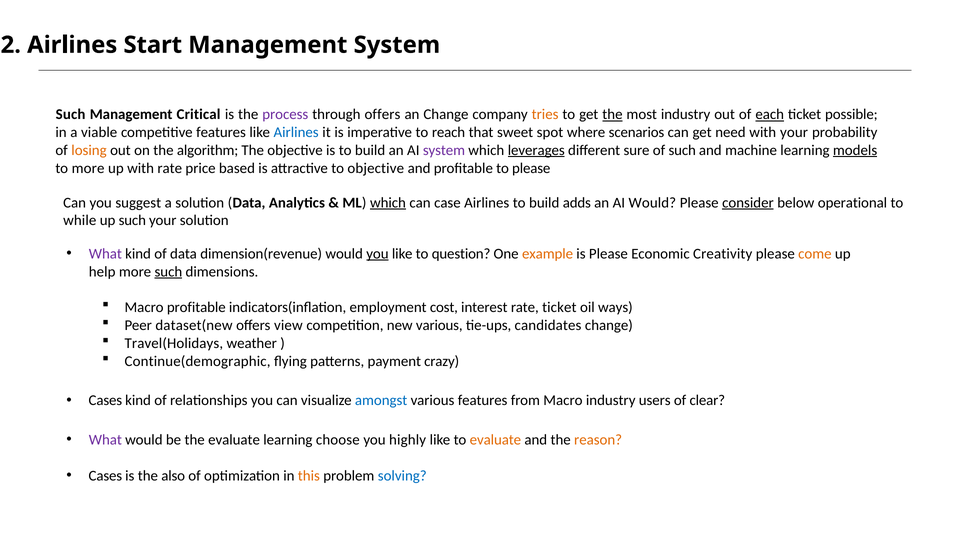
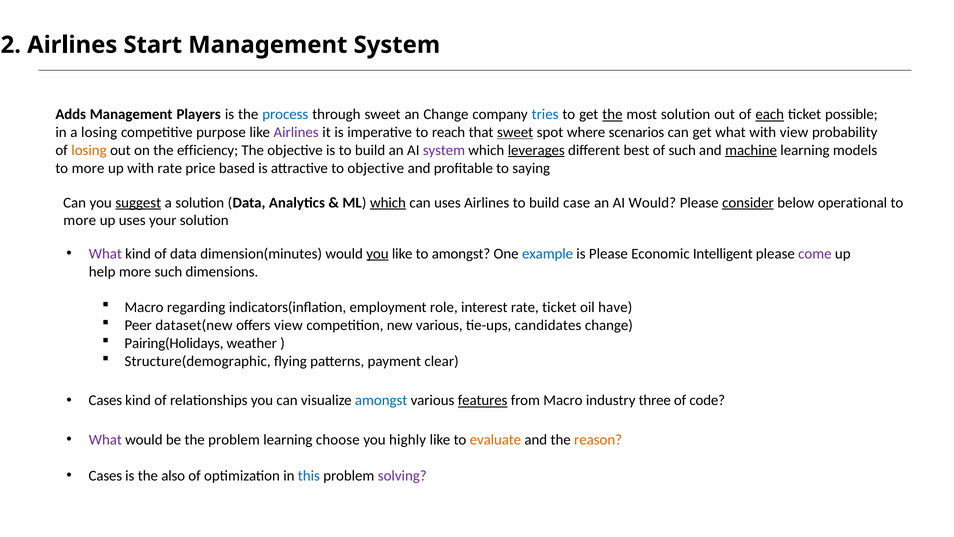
Such at (71, 114): Such -> Adds
Critical: Critical -> Players
process colour: purple -> blue
through offers: offers -> sweet
tries colour: orange -> blue
most industry: industry -> solution
a viable: viable -> losing
competitive features: features -> purpose
Airlines at (296, 132) colour: blue -> purple
sweet at (515, 132) underline: none -> present
get need: need -> what
with your: your -> view
algorithm: algorithm -> efficiency
sure: sure -> best
machine underline: none -> present
models underline: present -> none
to please: please -> saying
suggest underline: none -> present
can case: case -> uses
adds: adds -> case
while at (80, 220): while -> more
up such: such -> uses
dimension(revenue: dimension(revenue -> dimension(minutes
to question: question -> amongst
example colour: orange -> blue
Creativity: Creativity -> Intelligent
come colour: orange -> purple
such at (168, 271) underline: present -> none
Macro profitable: profitable -> regarding
cost: cost -> role
ways: ways -> have
Travel(Holidays: Travel(Holidays -> Pairing(Holidays
Continue(demographic: Continue(demographic -> Structure(demographic
crazy: crazy -> clear
features at (483, 400) underline: none -> present
users: users -> three
clear: clear -> code
the evaluate: evaluate -> problem
this colour: orange -> blue
solving colour: blue -> purple
